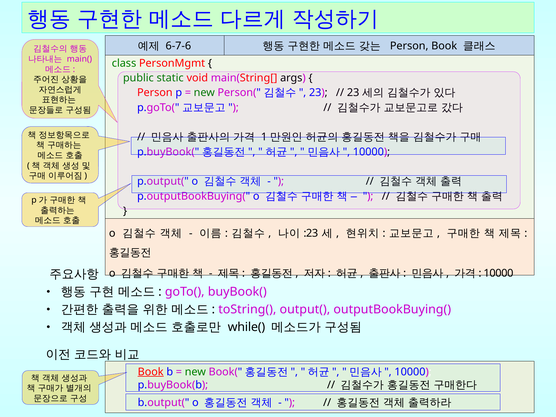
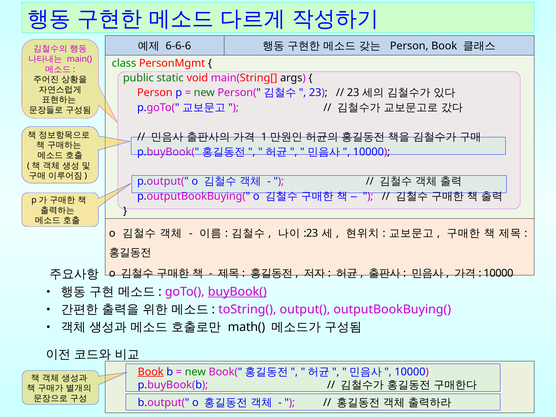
6-7-6: 6-7-6 -> 6-6-6
buyBook( underline: none -> present
while(: while( -> math(
